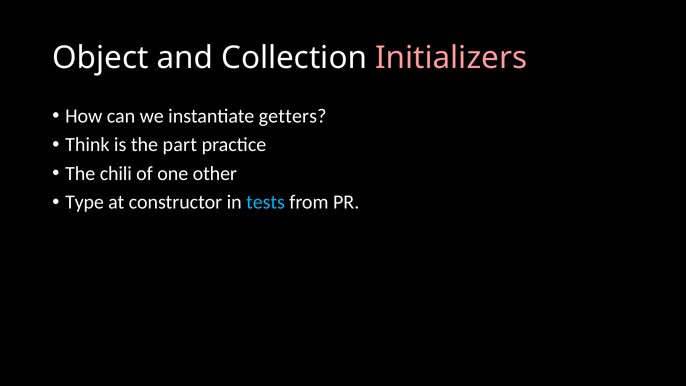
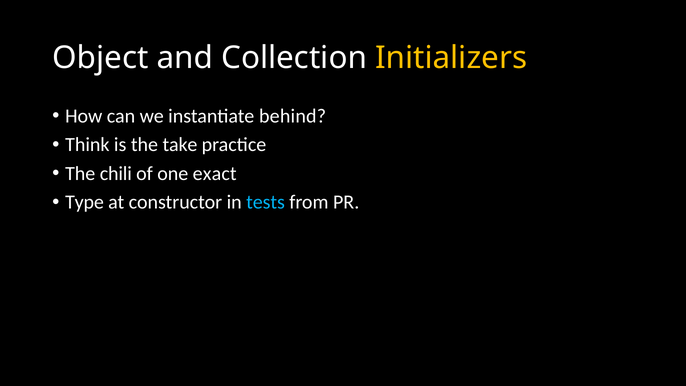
Initializers colour: pink -> yellow
getters: getters -> behind
part: part -> take
other: other -> exact
